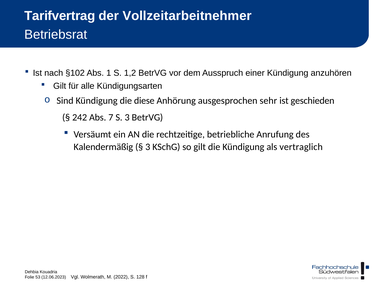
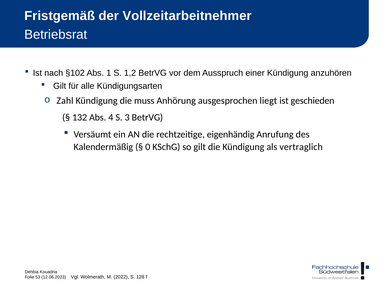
Tarifvertrag: Tarifvertrag -> Fristgemäß
Sind: Sind -> Zahl
diese: diese -> muss
sehr: sehr -> liegt
242: 242 -> 132
7: 7 -> 4
betriebliche: betriebliche -> eigenhändig
3 at (148, 147): 3 -> 0
